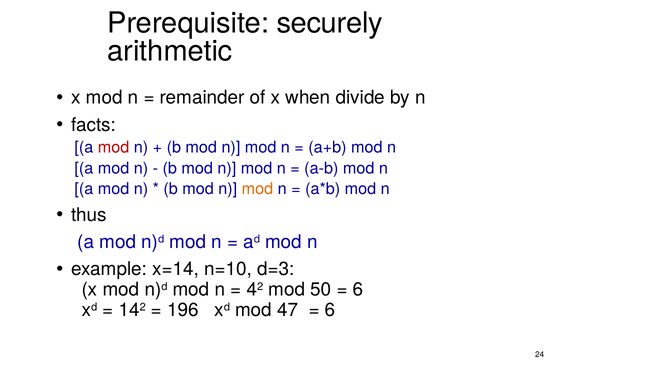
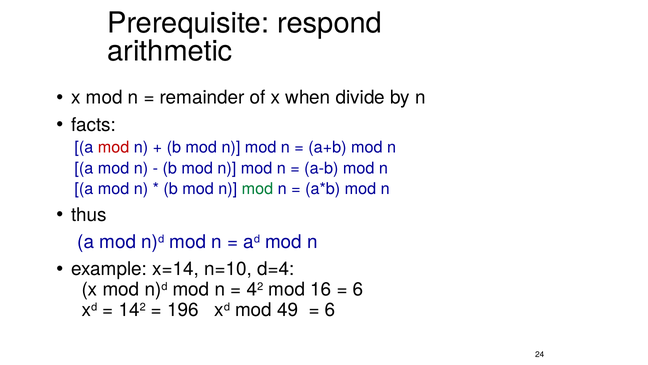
securely: securely -> respond
mod at (257, 189) colour: orange -> green
d=3: d=3 -> d=4
50: 50 -> 16
47: 47 -> 49
